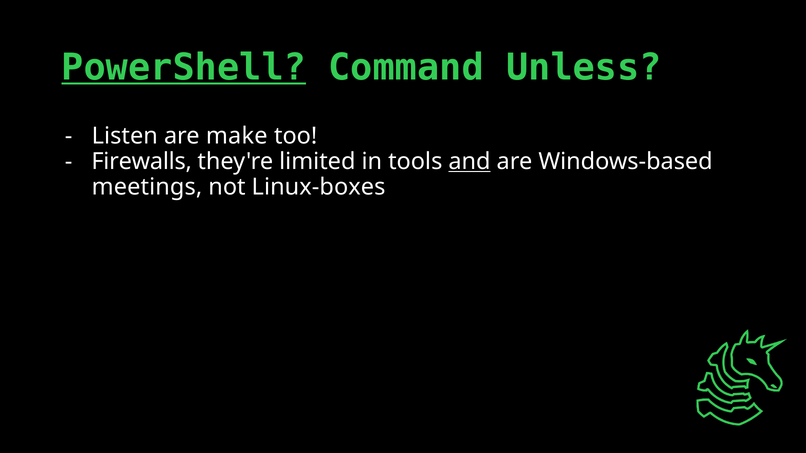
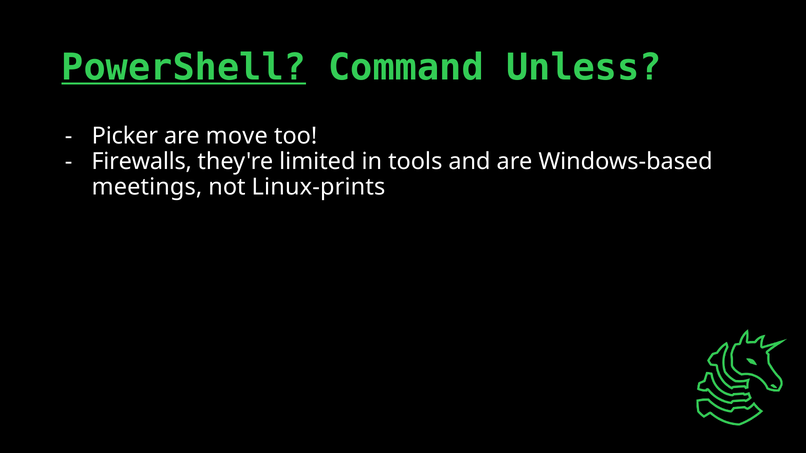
Listen: Listen -> Picker
make: make -> move
and underline: present -> none
Linux-boxes: Linux-boxes -> Linux-prints
